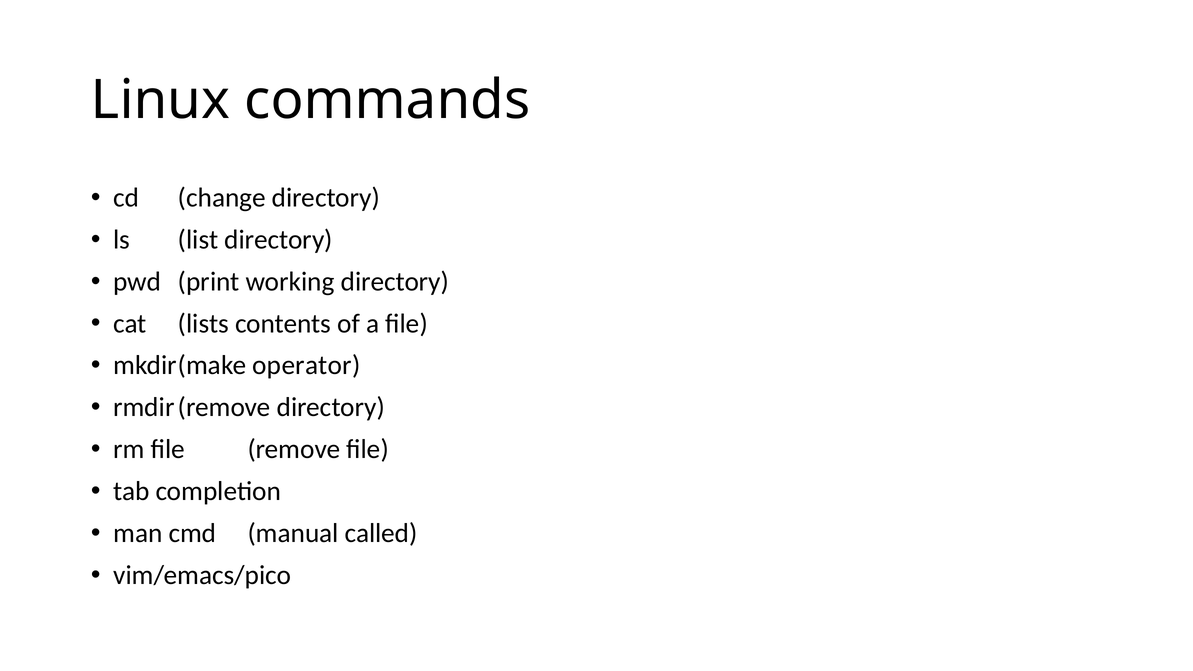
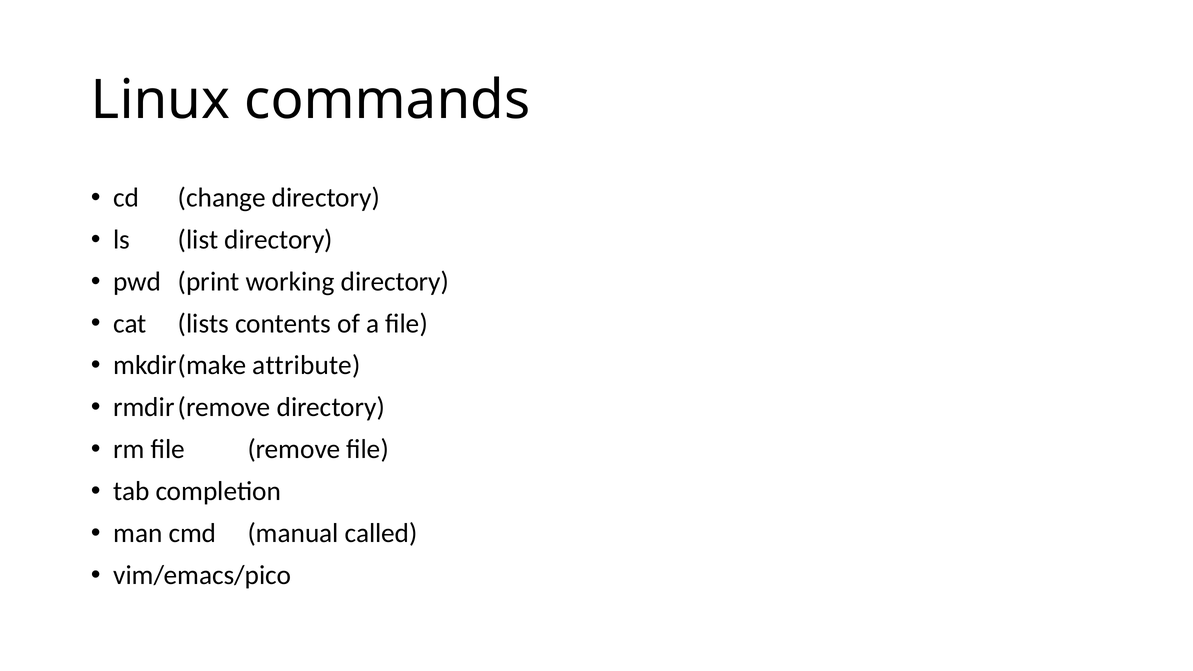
operator: operator -> attribute
